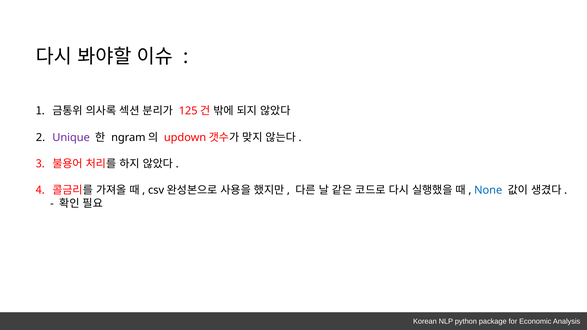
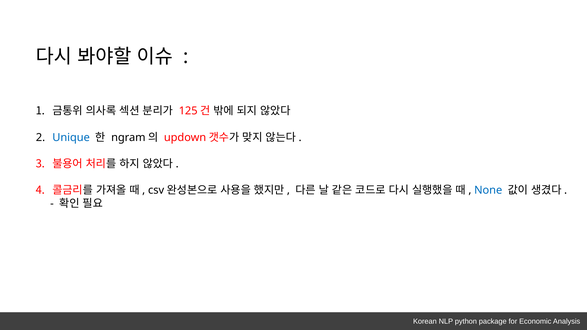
Unique colour: purple -> blue
